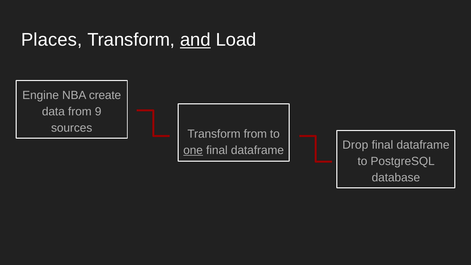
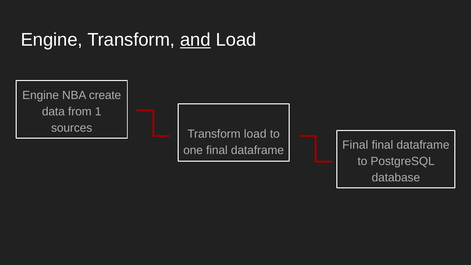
Places at (52, 40): Places -> Engine
9: 9 -> 1
Transform from: from -> load
one underline: present -> none
dataframe Drop: Drop -> Final
